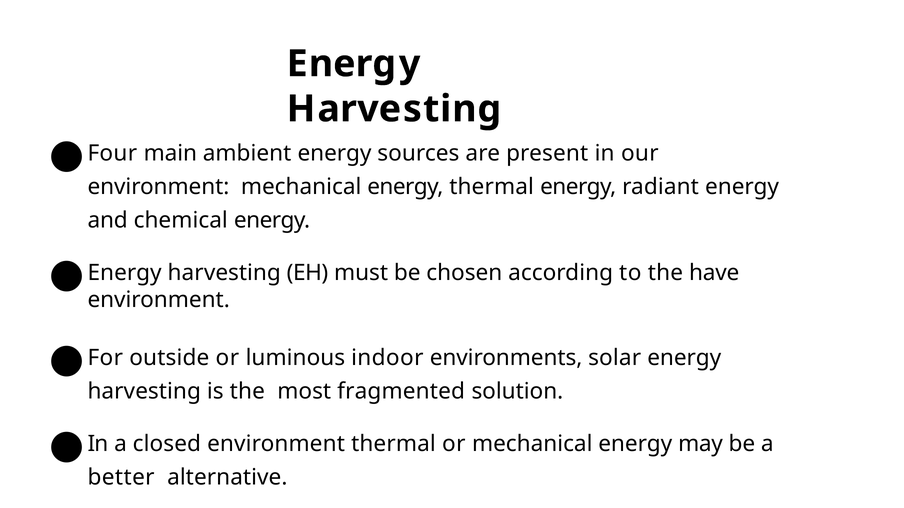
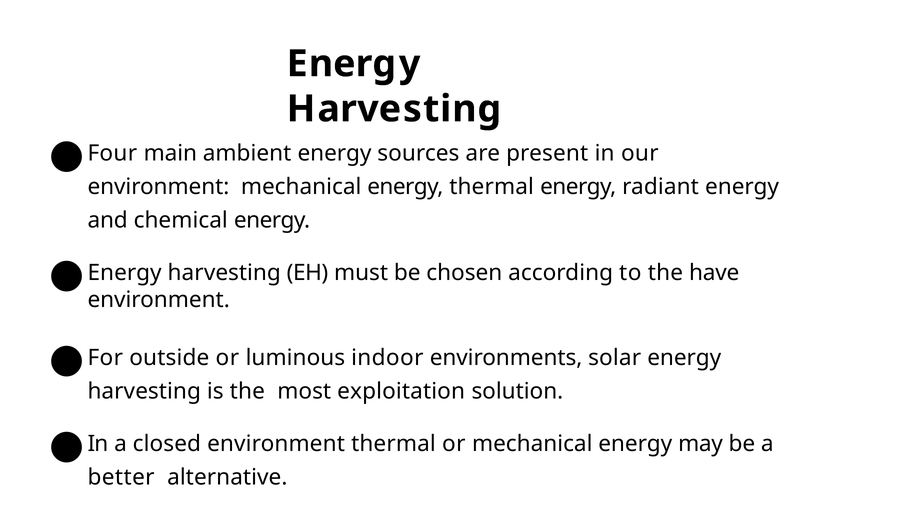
fragmented: fragmented -> exploitation
